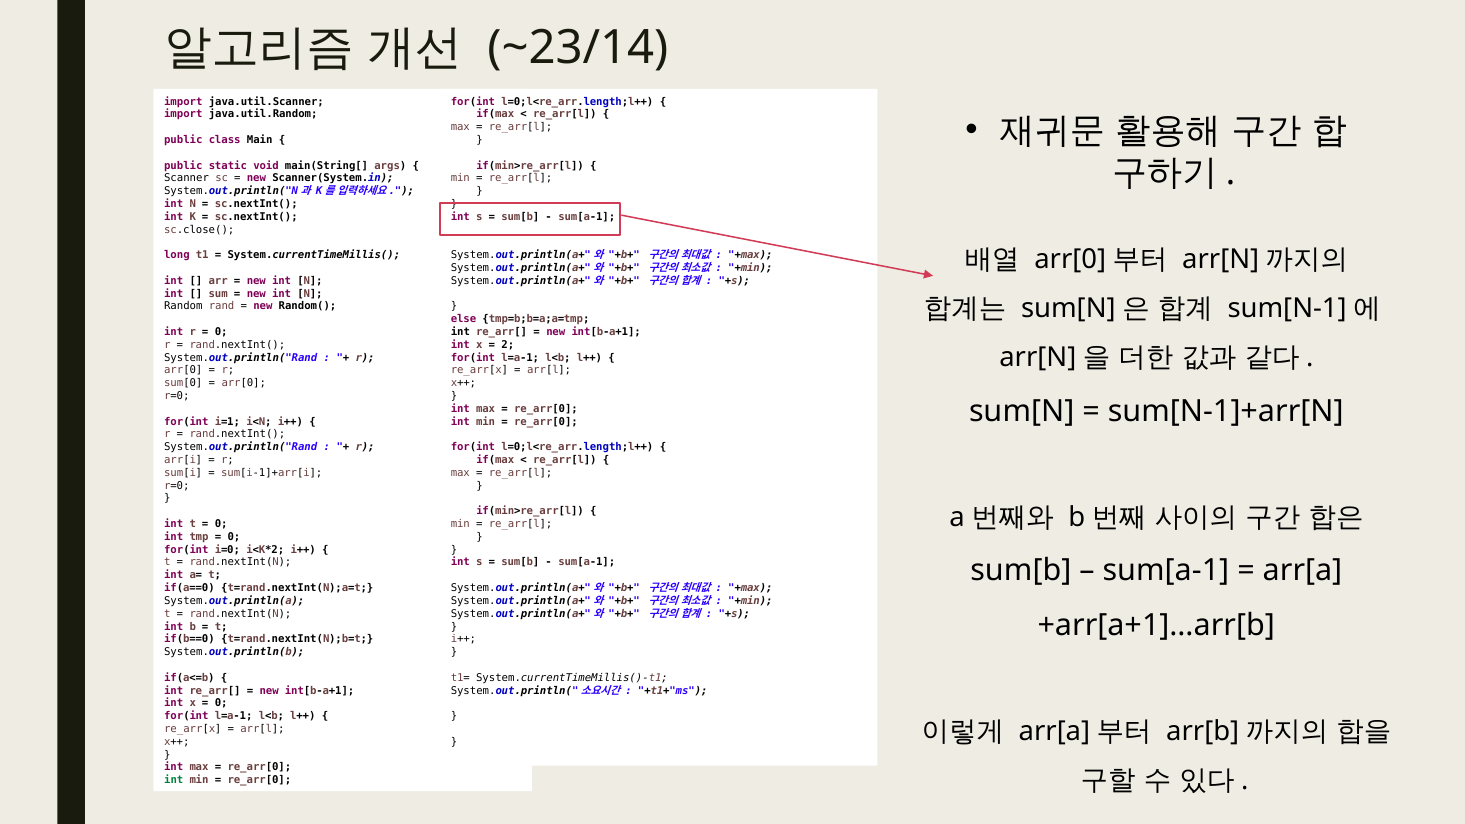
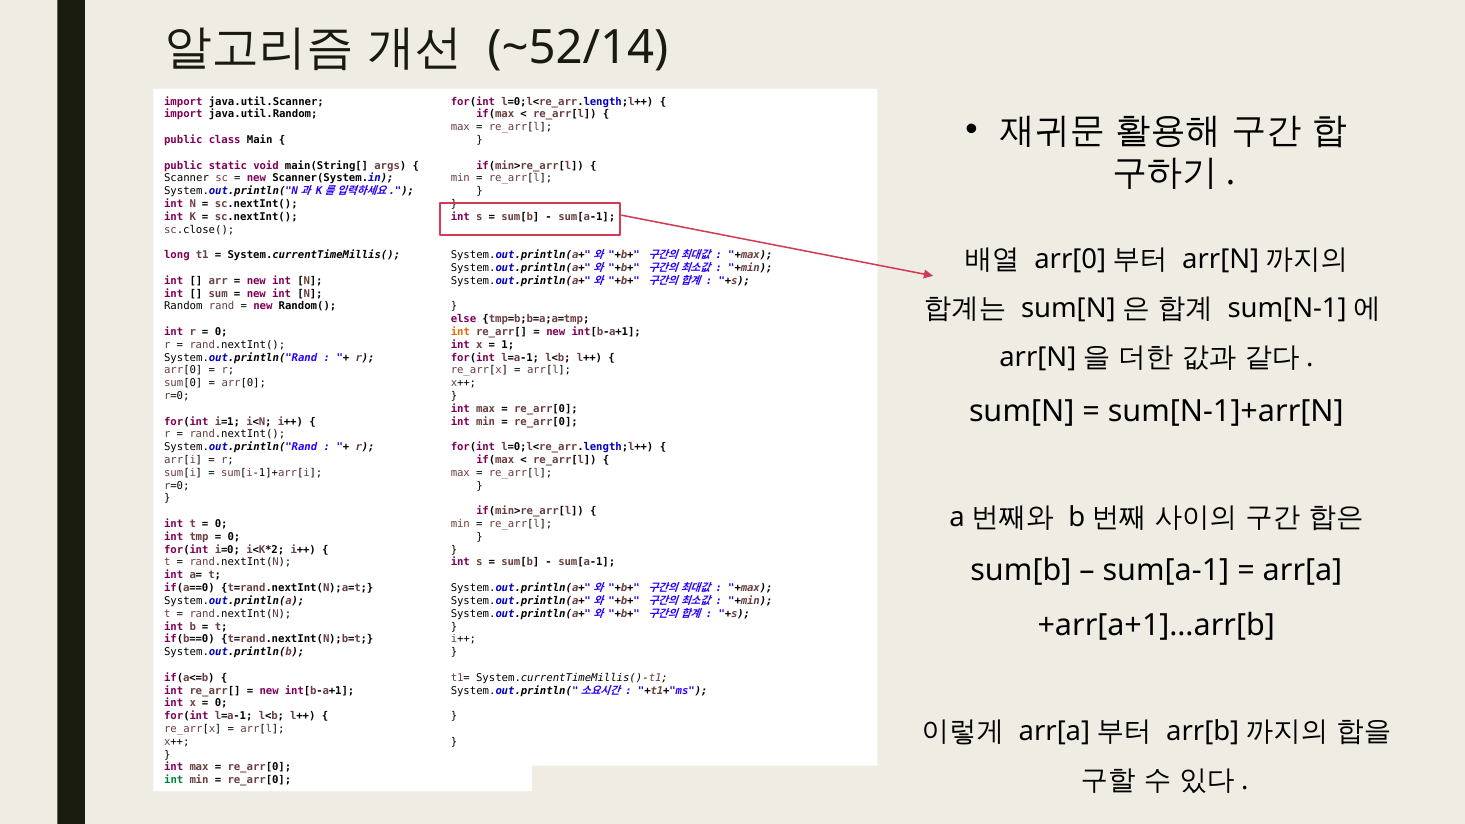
~23/14: ~23/14 -> ~52/14
int at (460, 332) colour: black -> orange
2: 2 -> 1
